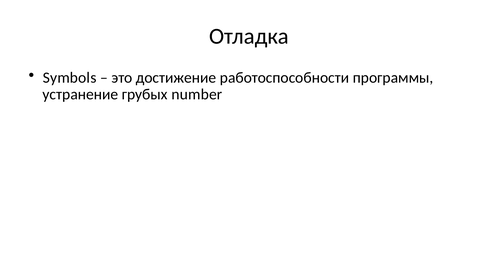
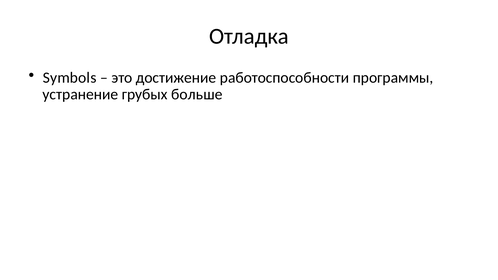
number: number -> больше
